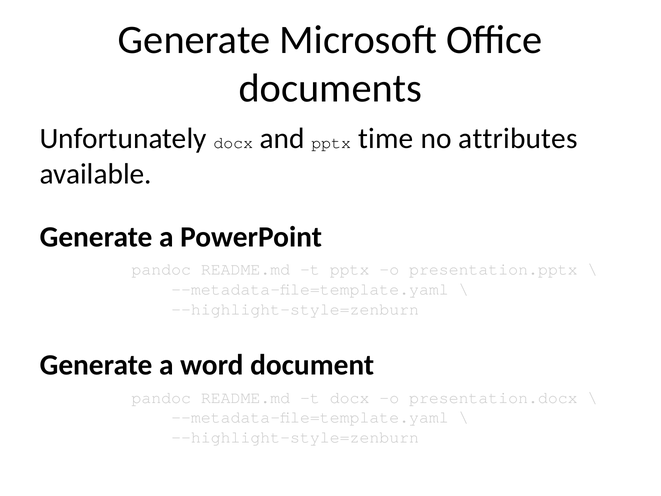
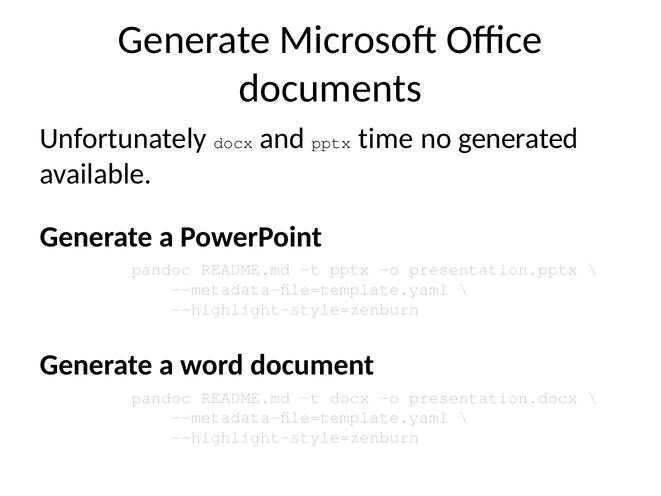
attributes: attributes -> generated
